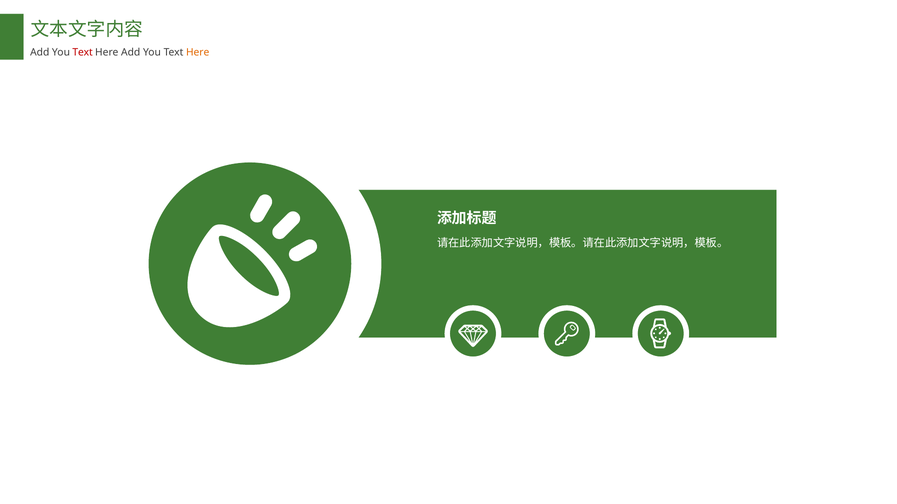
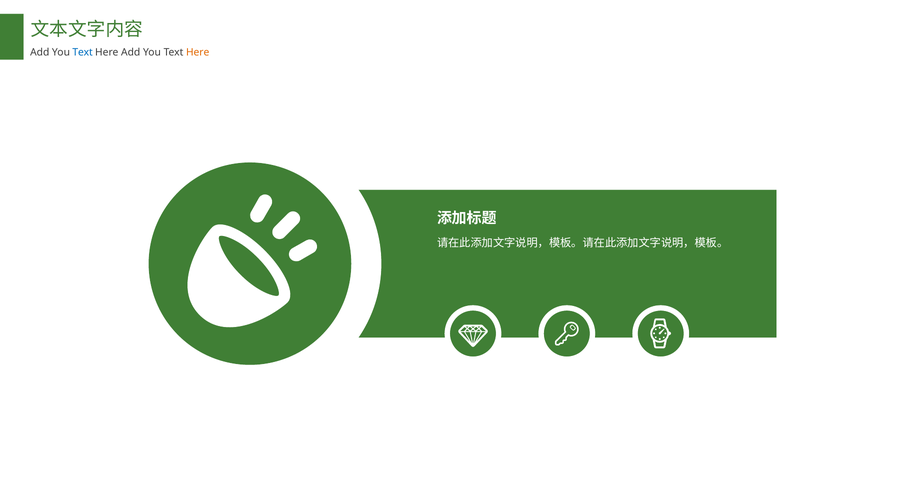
Text at (83, 52) colour: red -> blue
